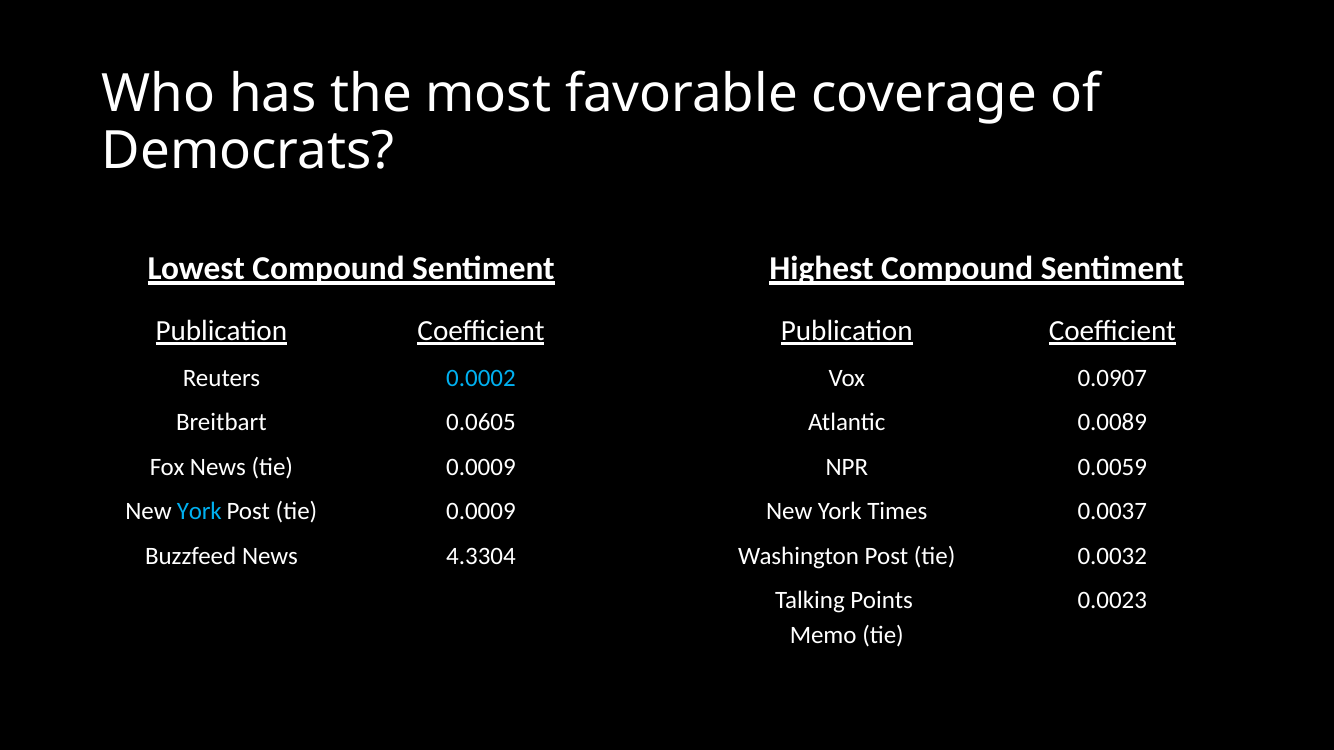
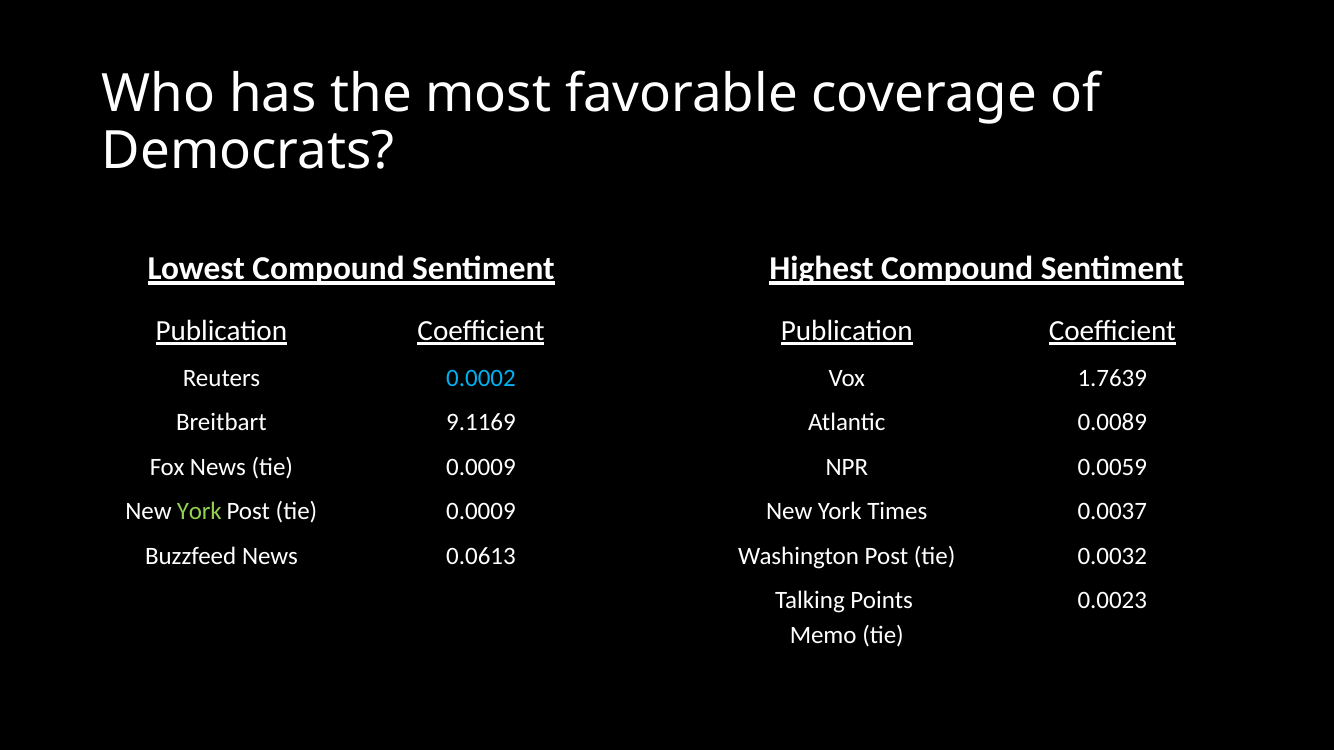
0.0907: 0.0907 -> 1.7639
0.0605: 0.0605 -> 9.1169
York at (199, 512) colour: light blue -> light green
4.3304: 4.3304 -> 0.0613
